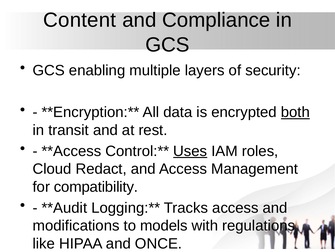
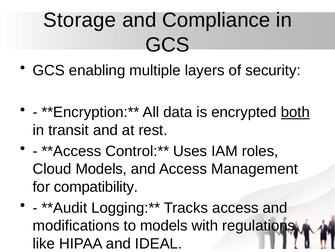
Content: Content -> Storage
Uses underline: present -> none
Cloud Redact: Redact -> Models
ONCE: ONCE -> IDEAL
